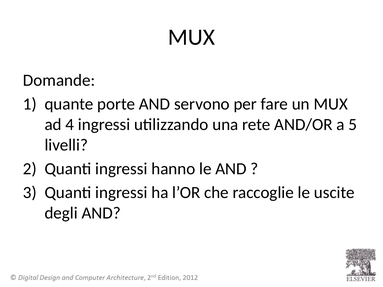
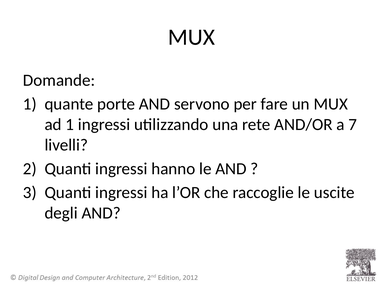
ad 4: 4 -> 1
5: 5 -> 7
